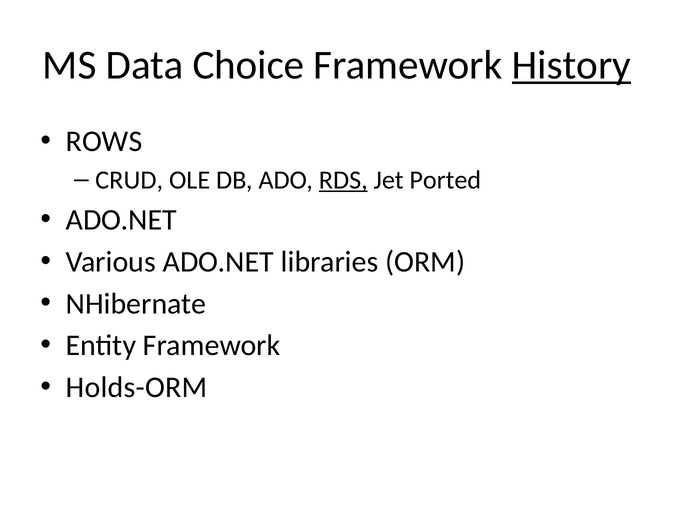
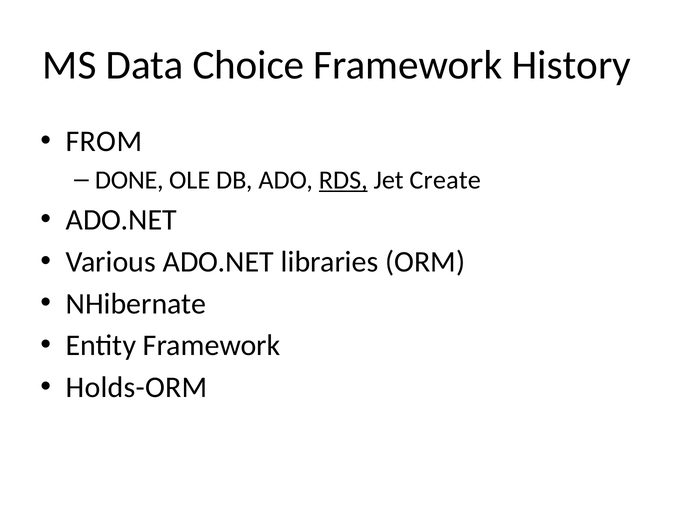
History underline: present -> none
ROWS: ROWS -> FROM
CRUD: CRUD -> DONE
Ported: Ported -> Create
